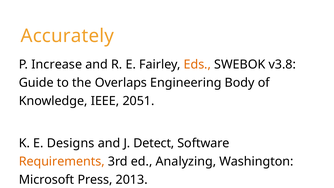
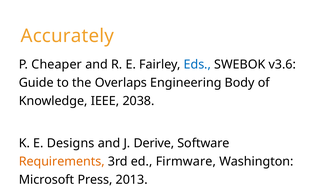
Increase: Increase -> Cheaper
Eds colour: orange -> blue
v3.8: v3.8 -> v3.6
2051: 2051 -> 2038
Detect: Detect -> Derive
Analyzing: Analyzing -> Firmware
